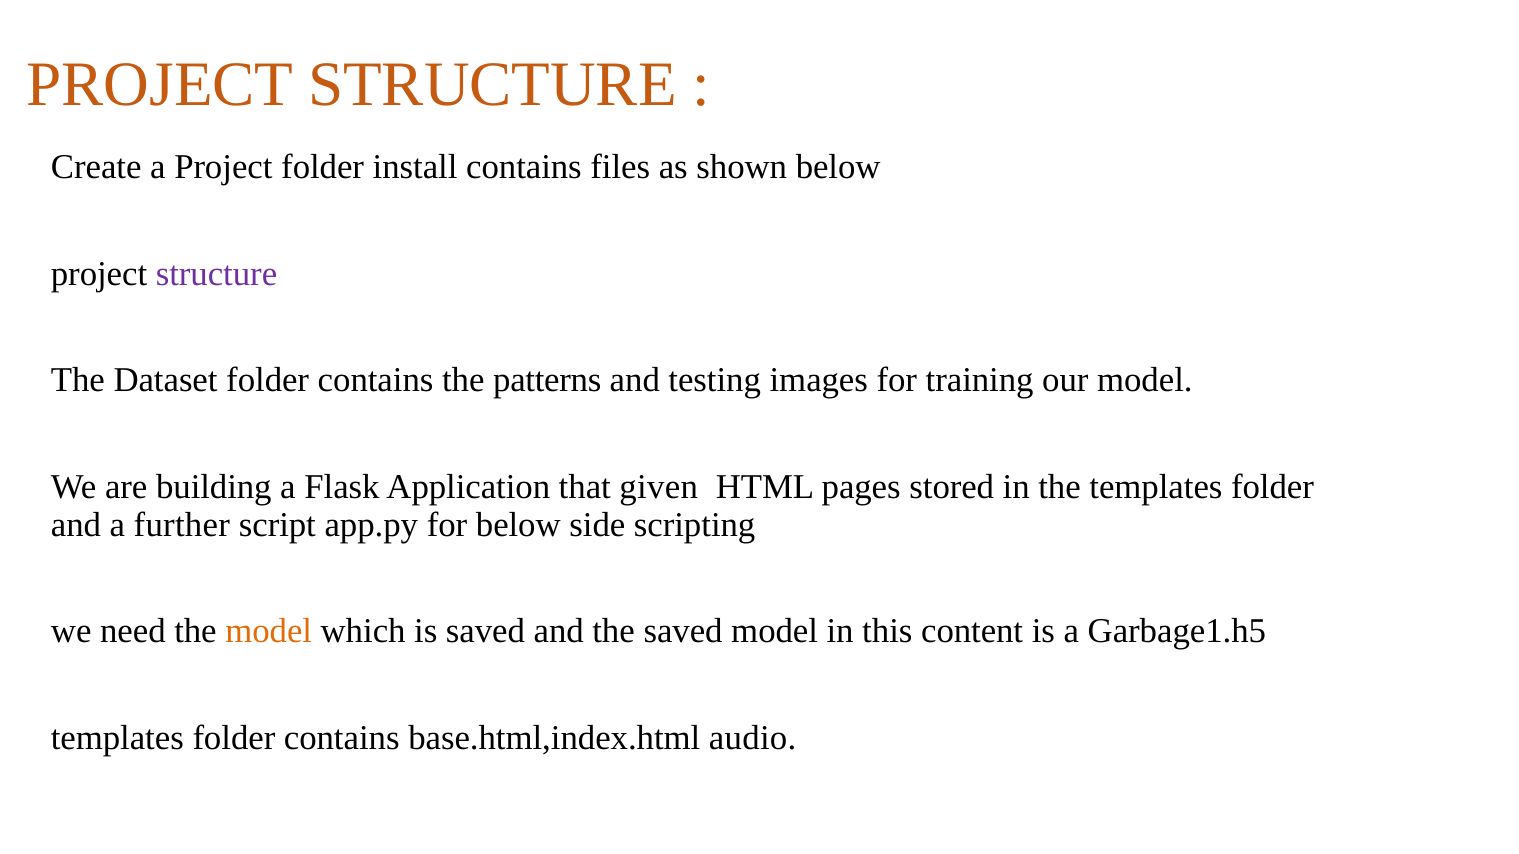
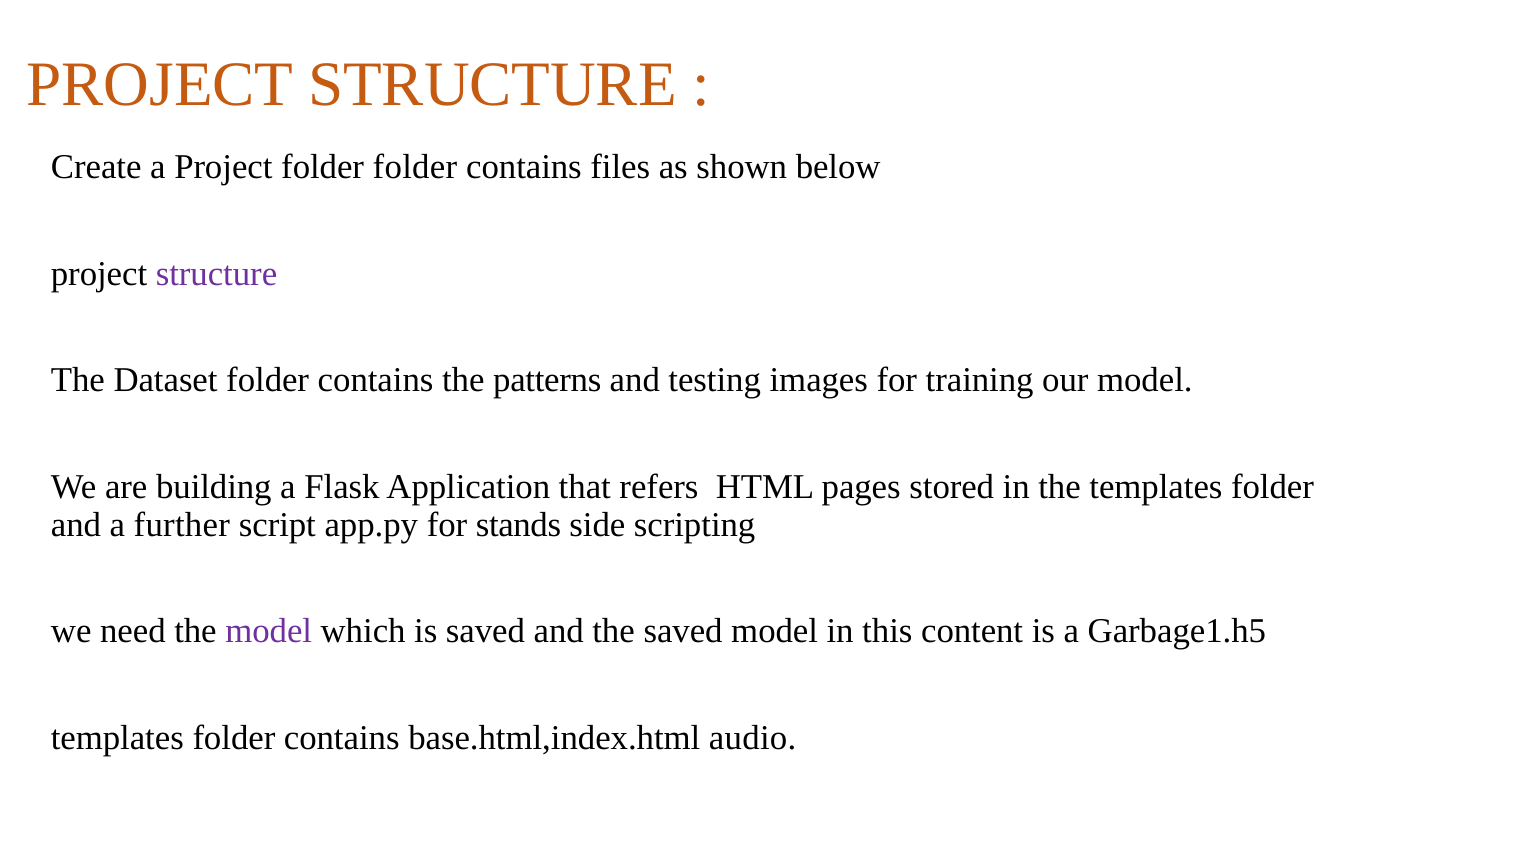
folder install: install -> folder
given: given -> refers
for below: below -> stands
model at (269, 632) colour: orange -> purple
